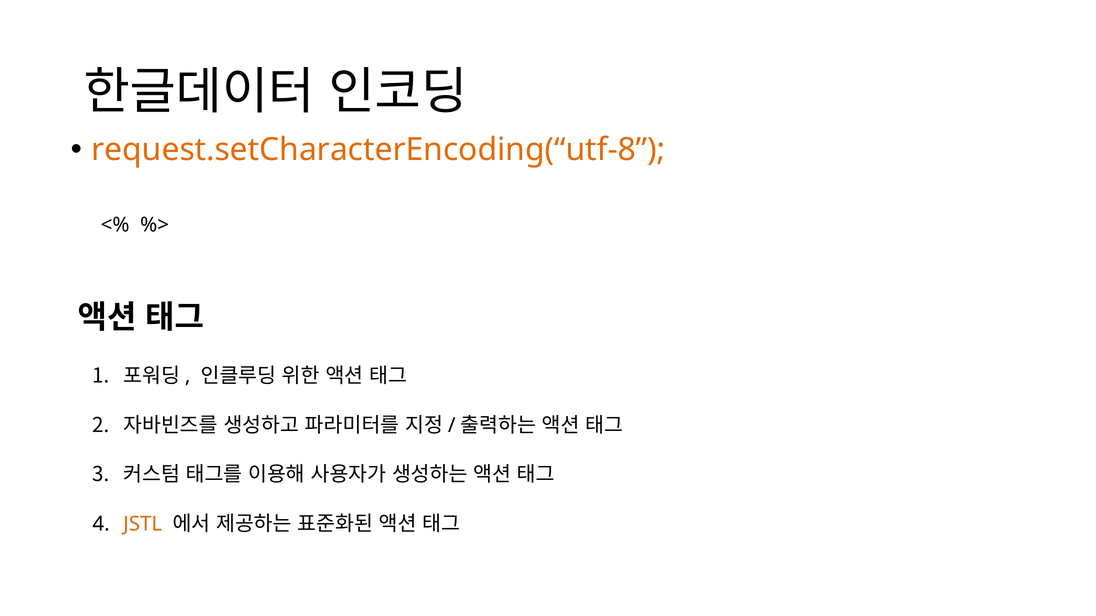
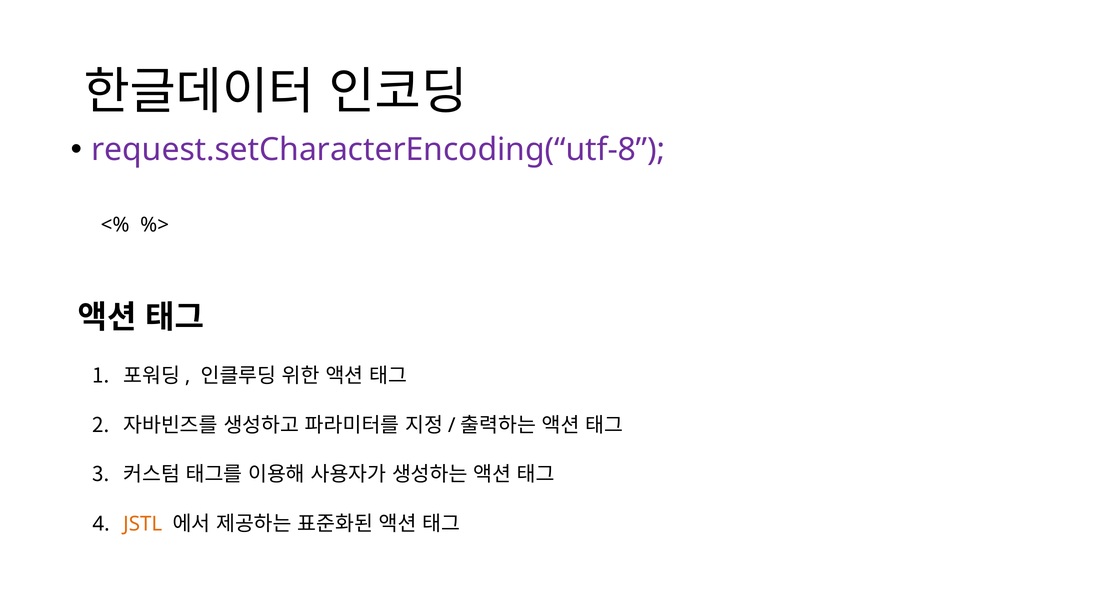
request.setCharacterEncoding(“utf-8 colour: orange -> purple
